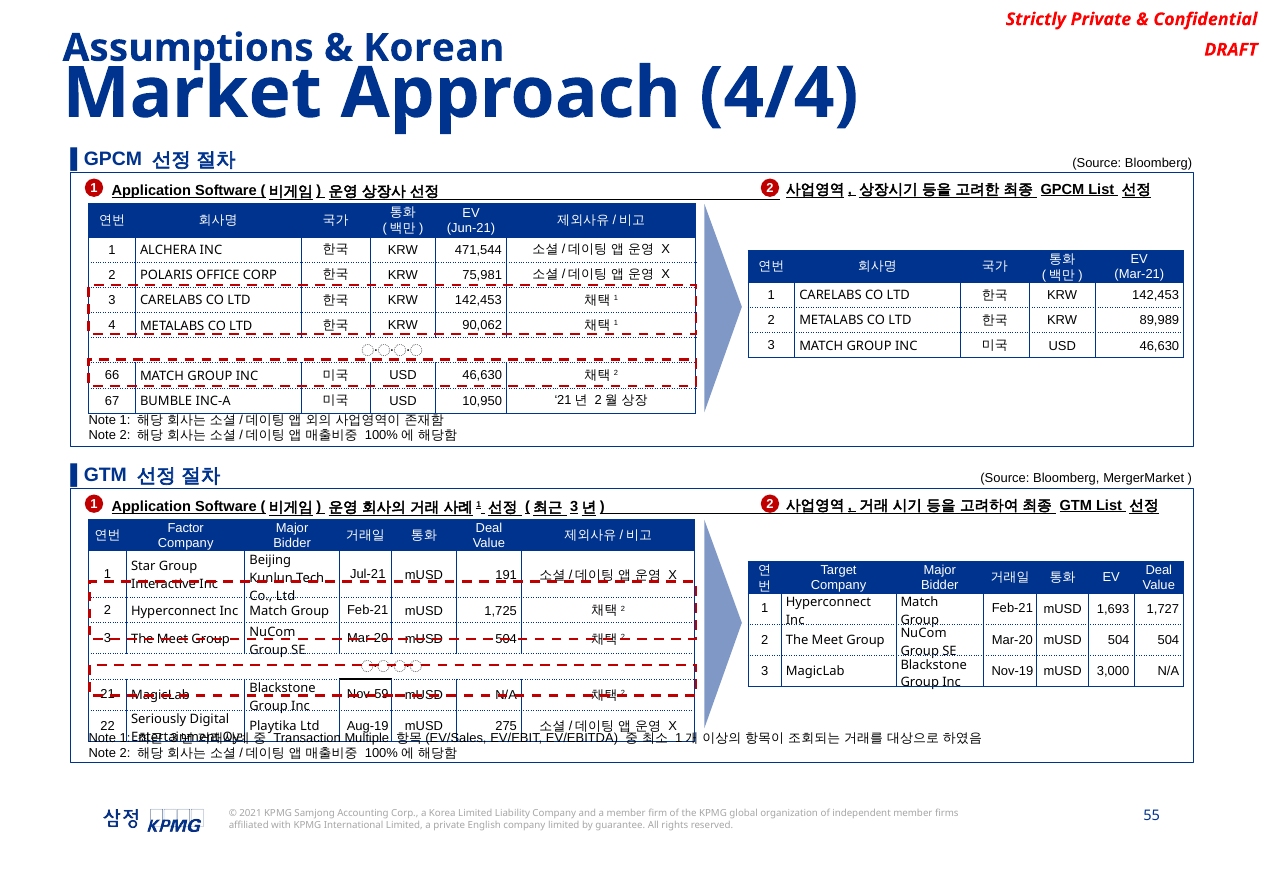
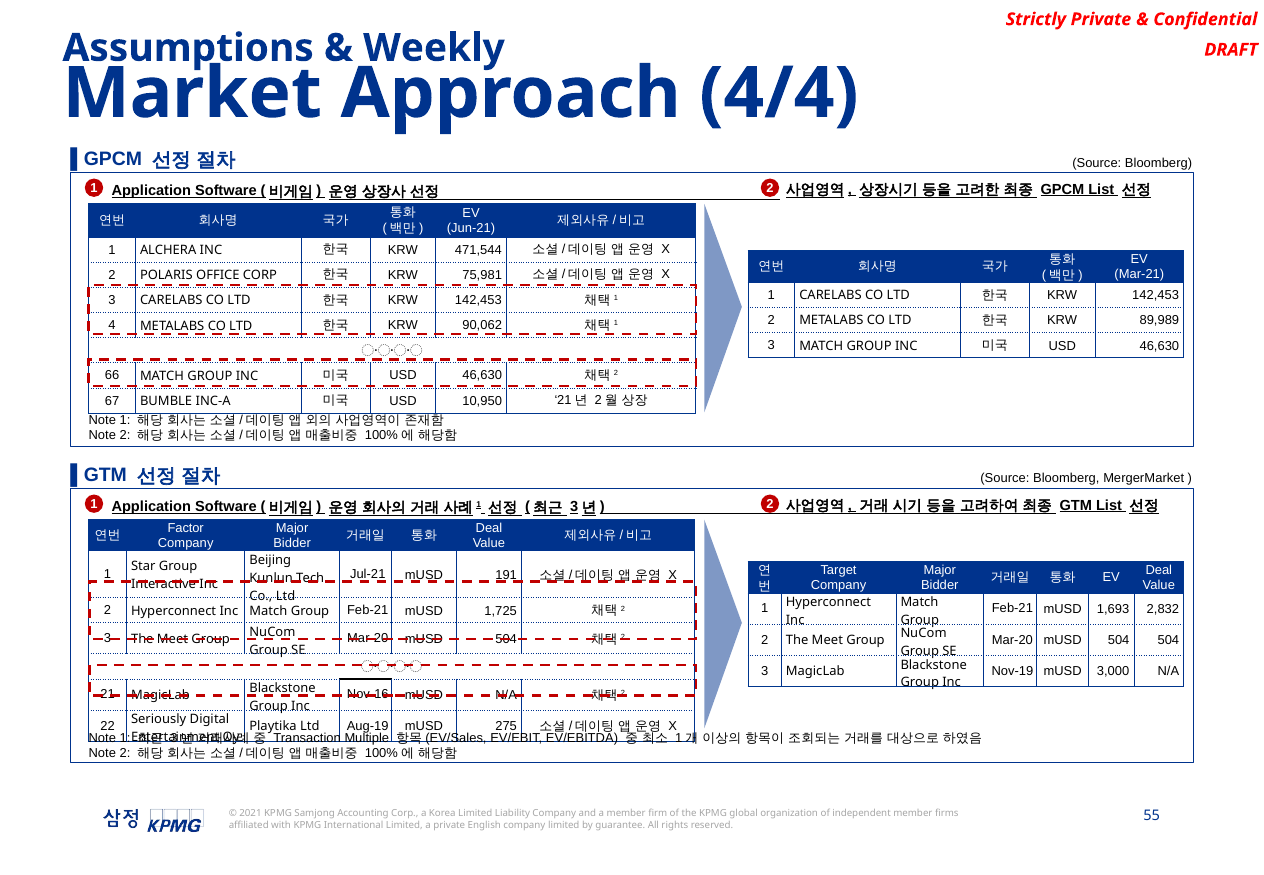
Korean: Korean -> Weekly
1,727: 1,727 -> 2,832
Nov-59: Nov-59 -> Nov-16
